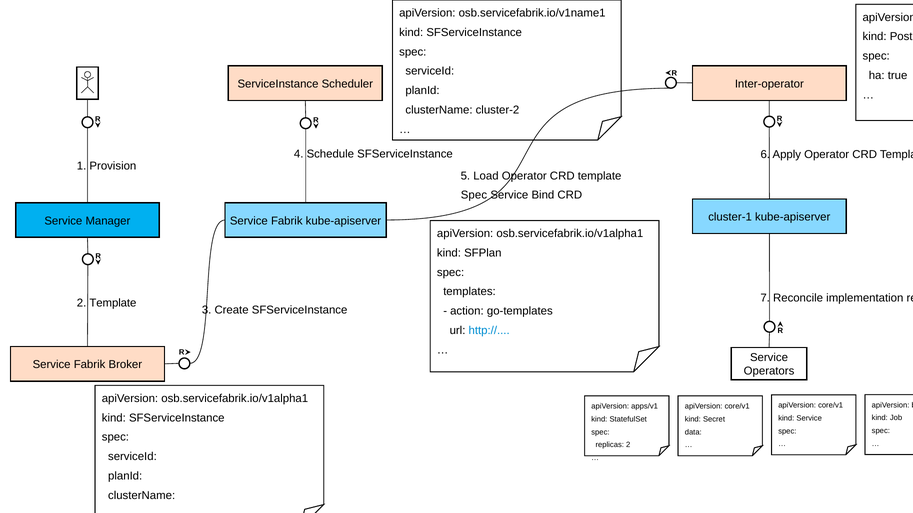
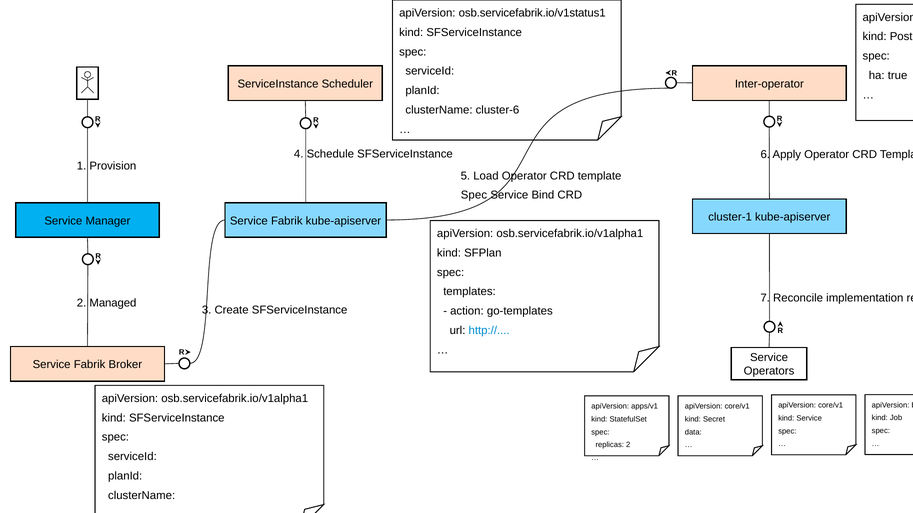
osb.servicefabrik.io/v1name1: osb.servicefabrik.io/v1name1 -> osb.servicefabrik.io/v1status1
cluster-2: cluster-2 -> cluster-6
2 Template: Template -> Managed
